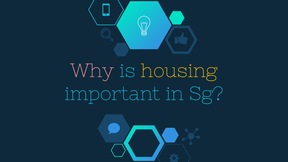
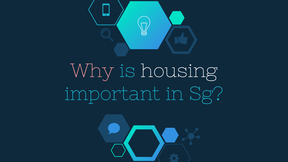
housing colour: yellow -> white
